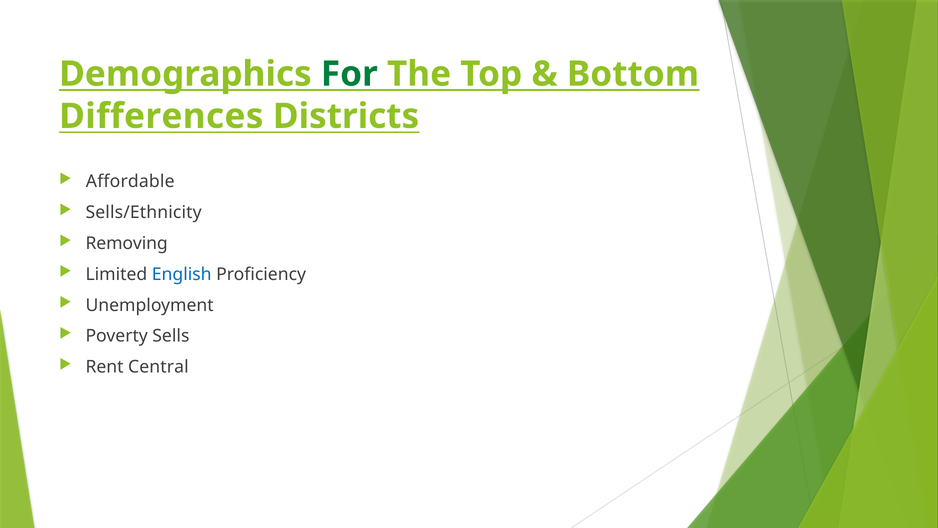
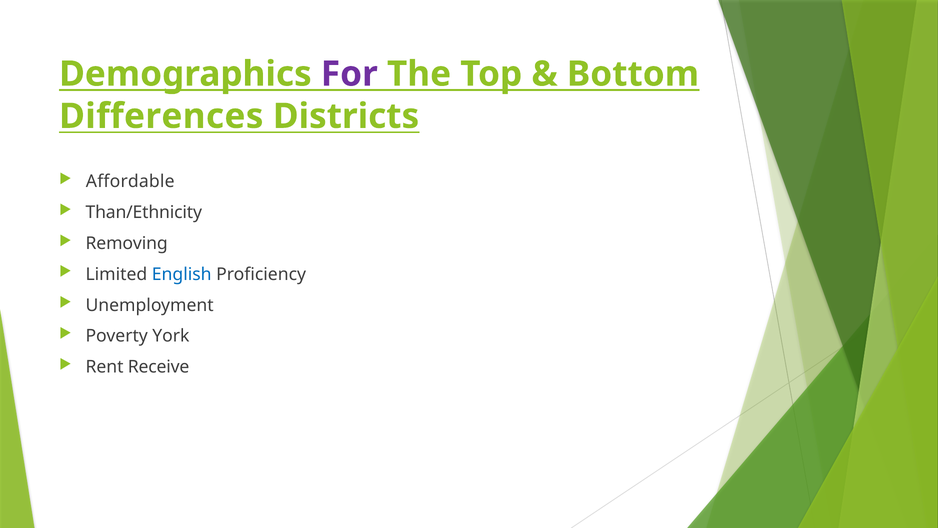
For colour: green -> purple
Sells/Ethnicity: Sells/Ethnicity -> Than/Ethnicity
Sells: Sells -> York
Central: Central -> Receive
